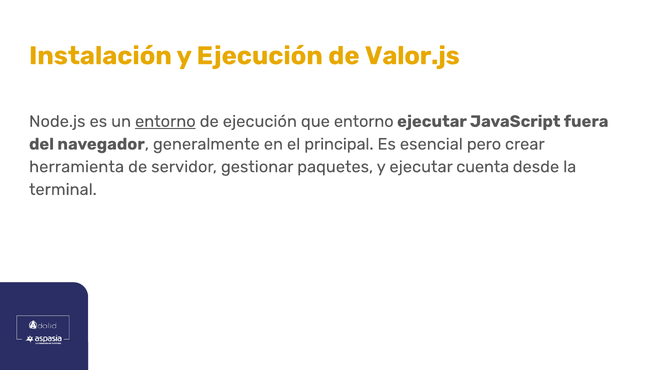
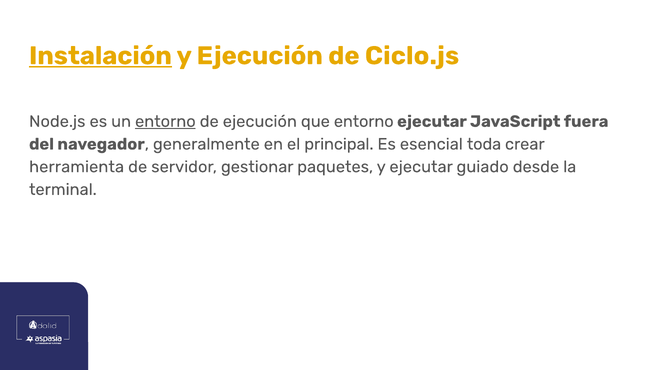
Instalación underline: none -> present
Valor.js: Valor.js -> Ciclo.js
pero: pero -> toda
cuenta: cuenta -> guiado
